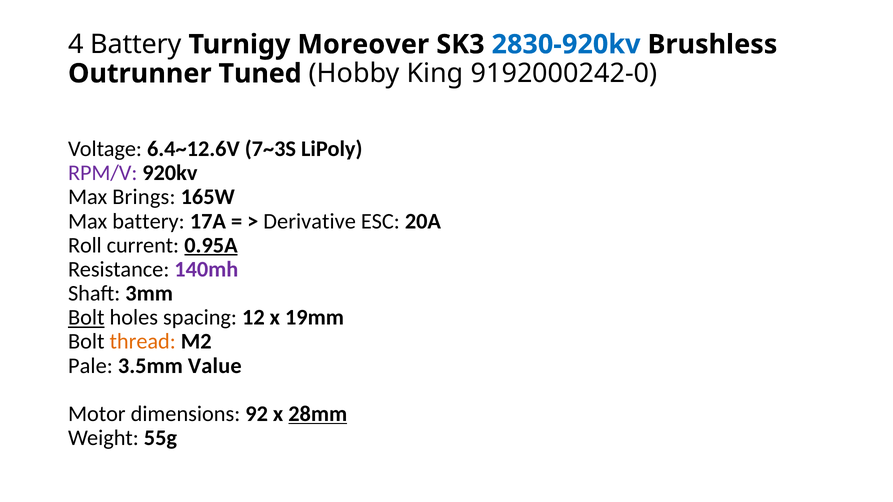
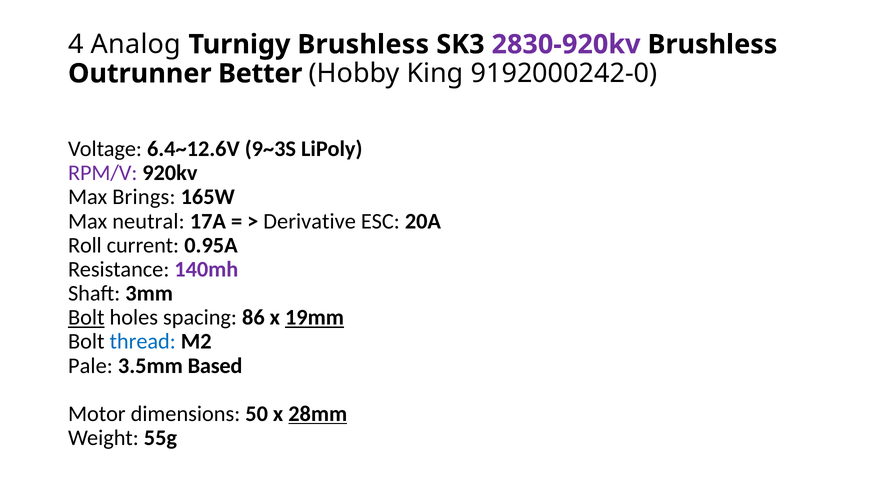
4 Battery: Battery -> Analog
Turnigy Moreover: Moreover -> Brushless
2830-920kv colour: blue -> purple
Tuned: Tuned -> Better
7~3S: 7~3S -> 9~3S
Max battery: battery -> neutral
0.95A underline: present -> none
12: 12 -> 86
19mm underline: none -> present
thread colour: orange -> blue
Value: Value -> Based
92: 92 -> 50
